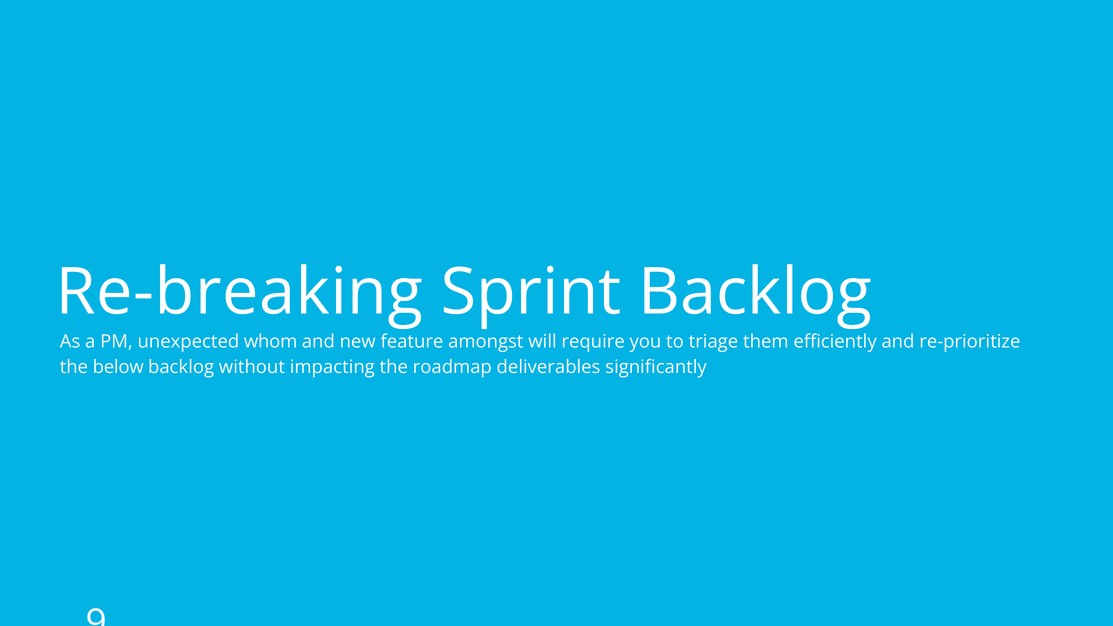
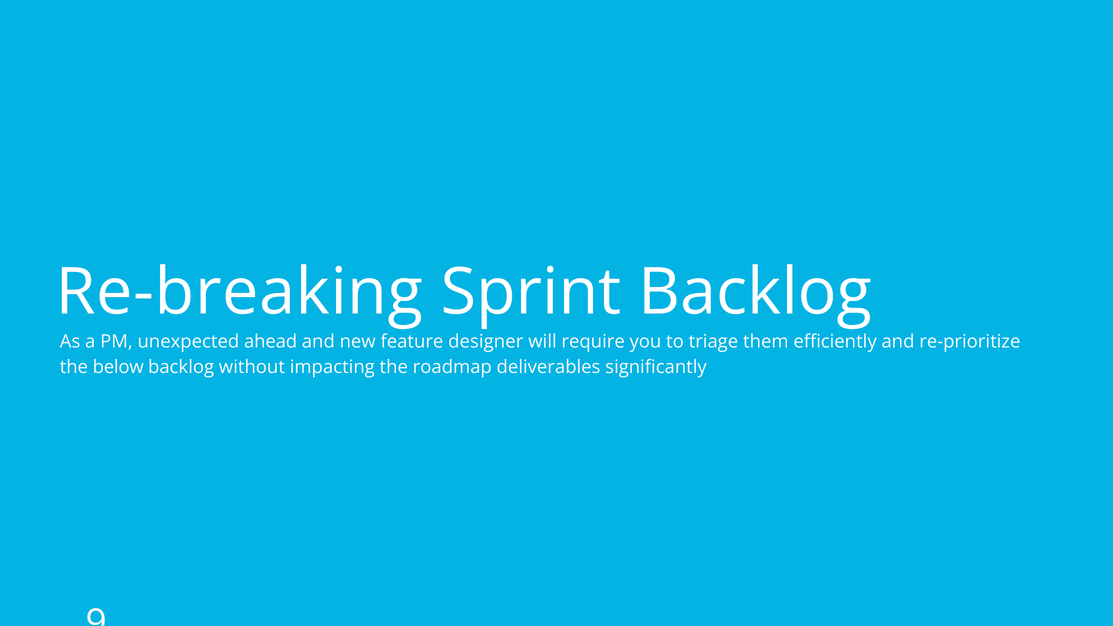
whom: whom -> ahead
amongst: amongst -> designer
